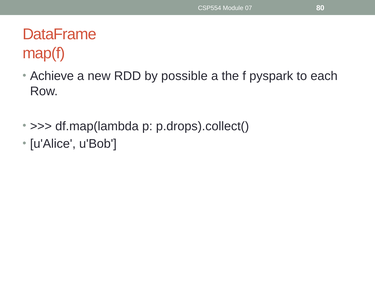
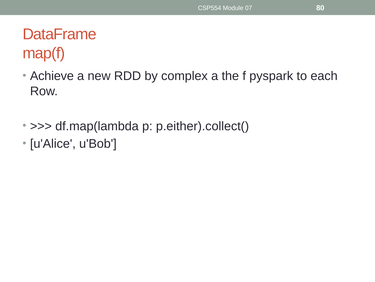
possible: possible -> complex
p.drops).collect(: p.drops).collect( -> p.either).collect(
